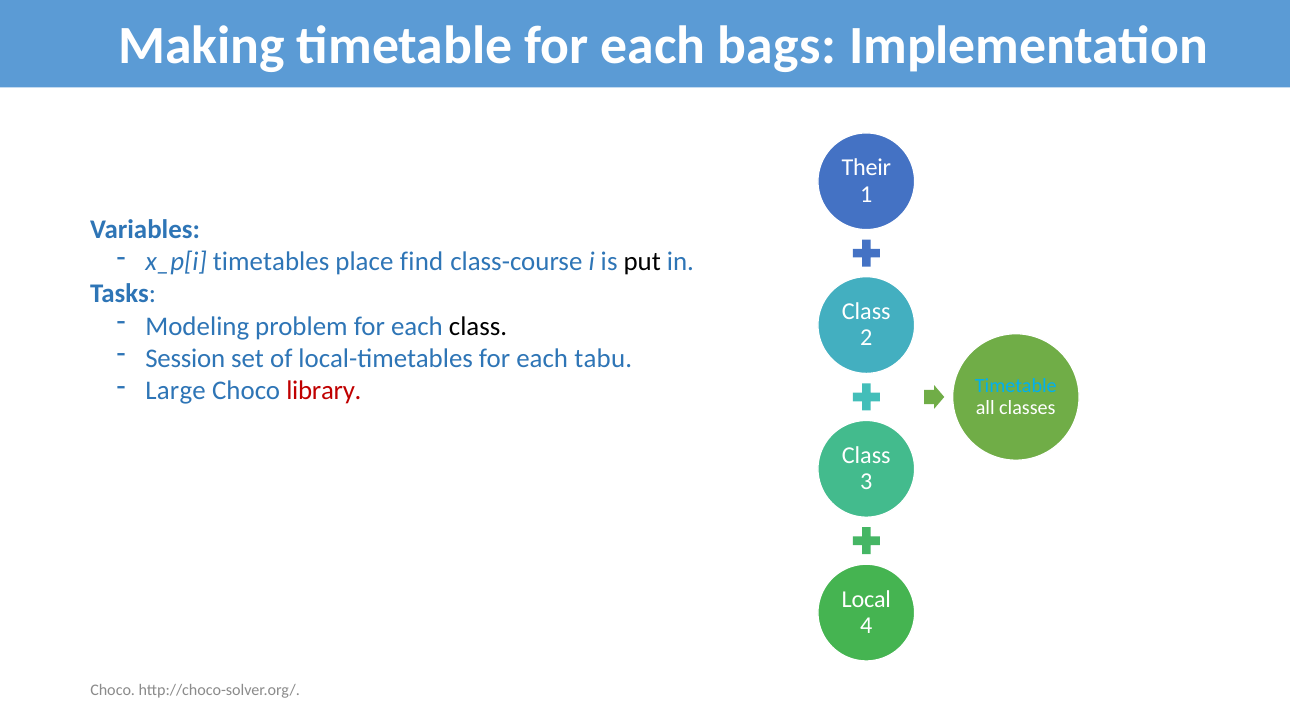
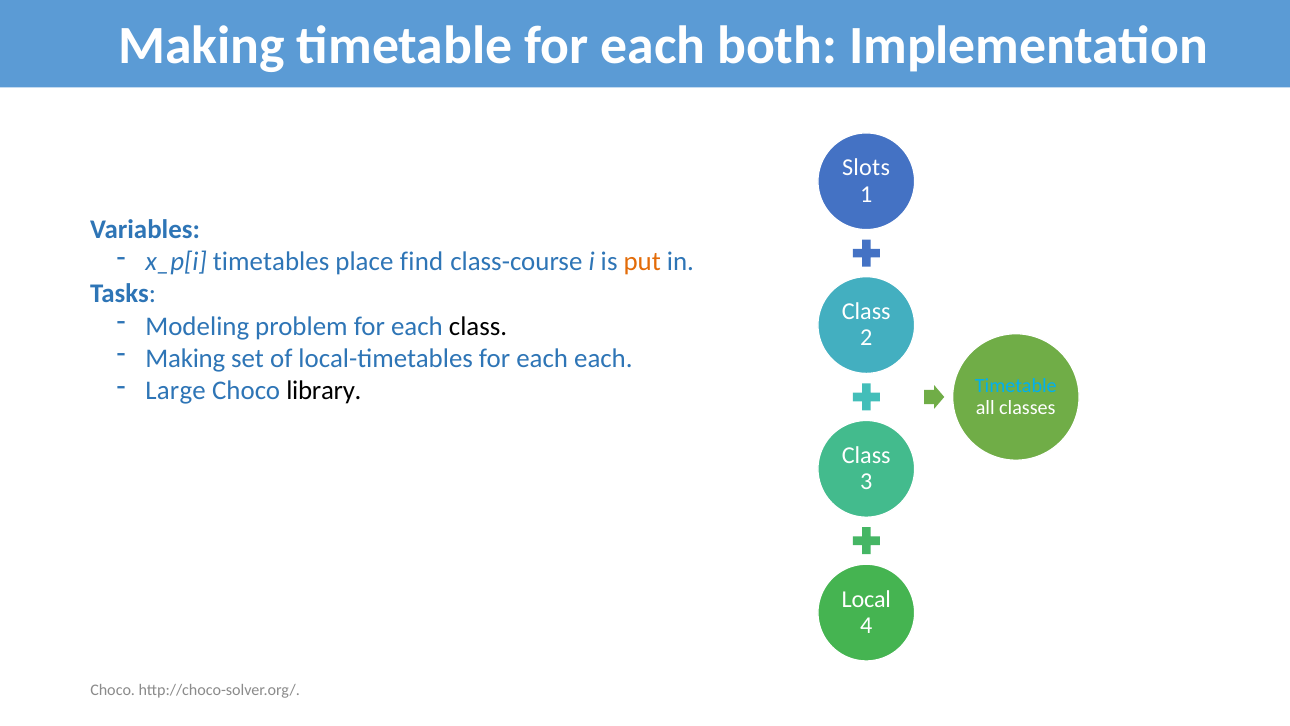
bags: bags -> both
Their: Their -> Slots
put colour: black -> orange
Session at (185, 358): Session -> Making
each tabu: tabu -> each
library colour: red -> black
